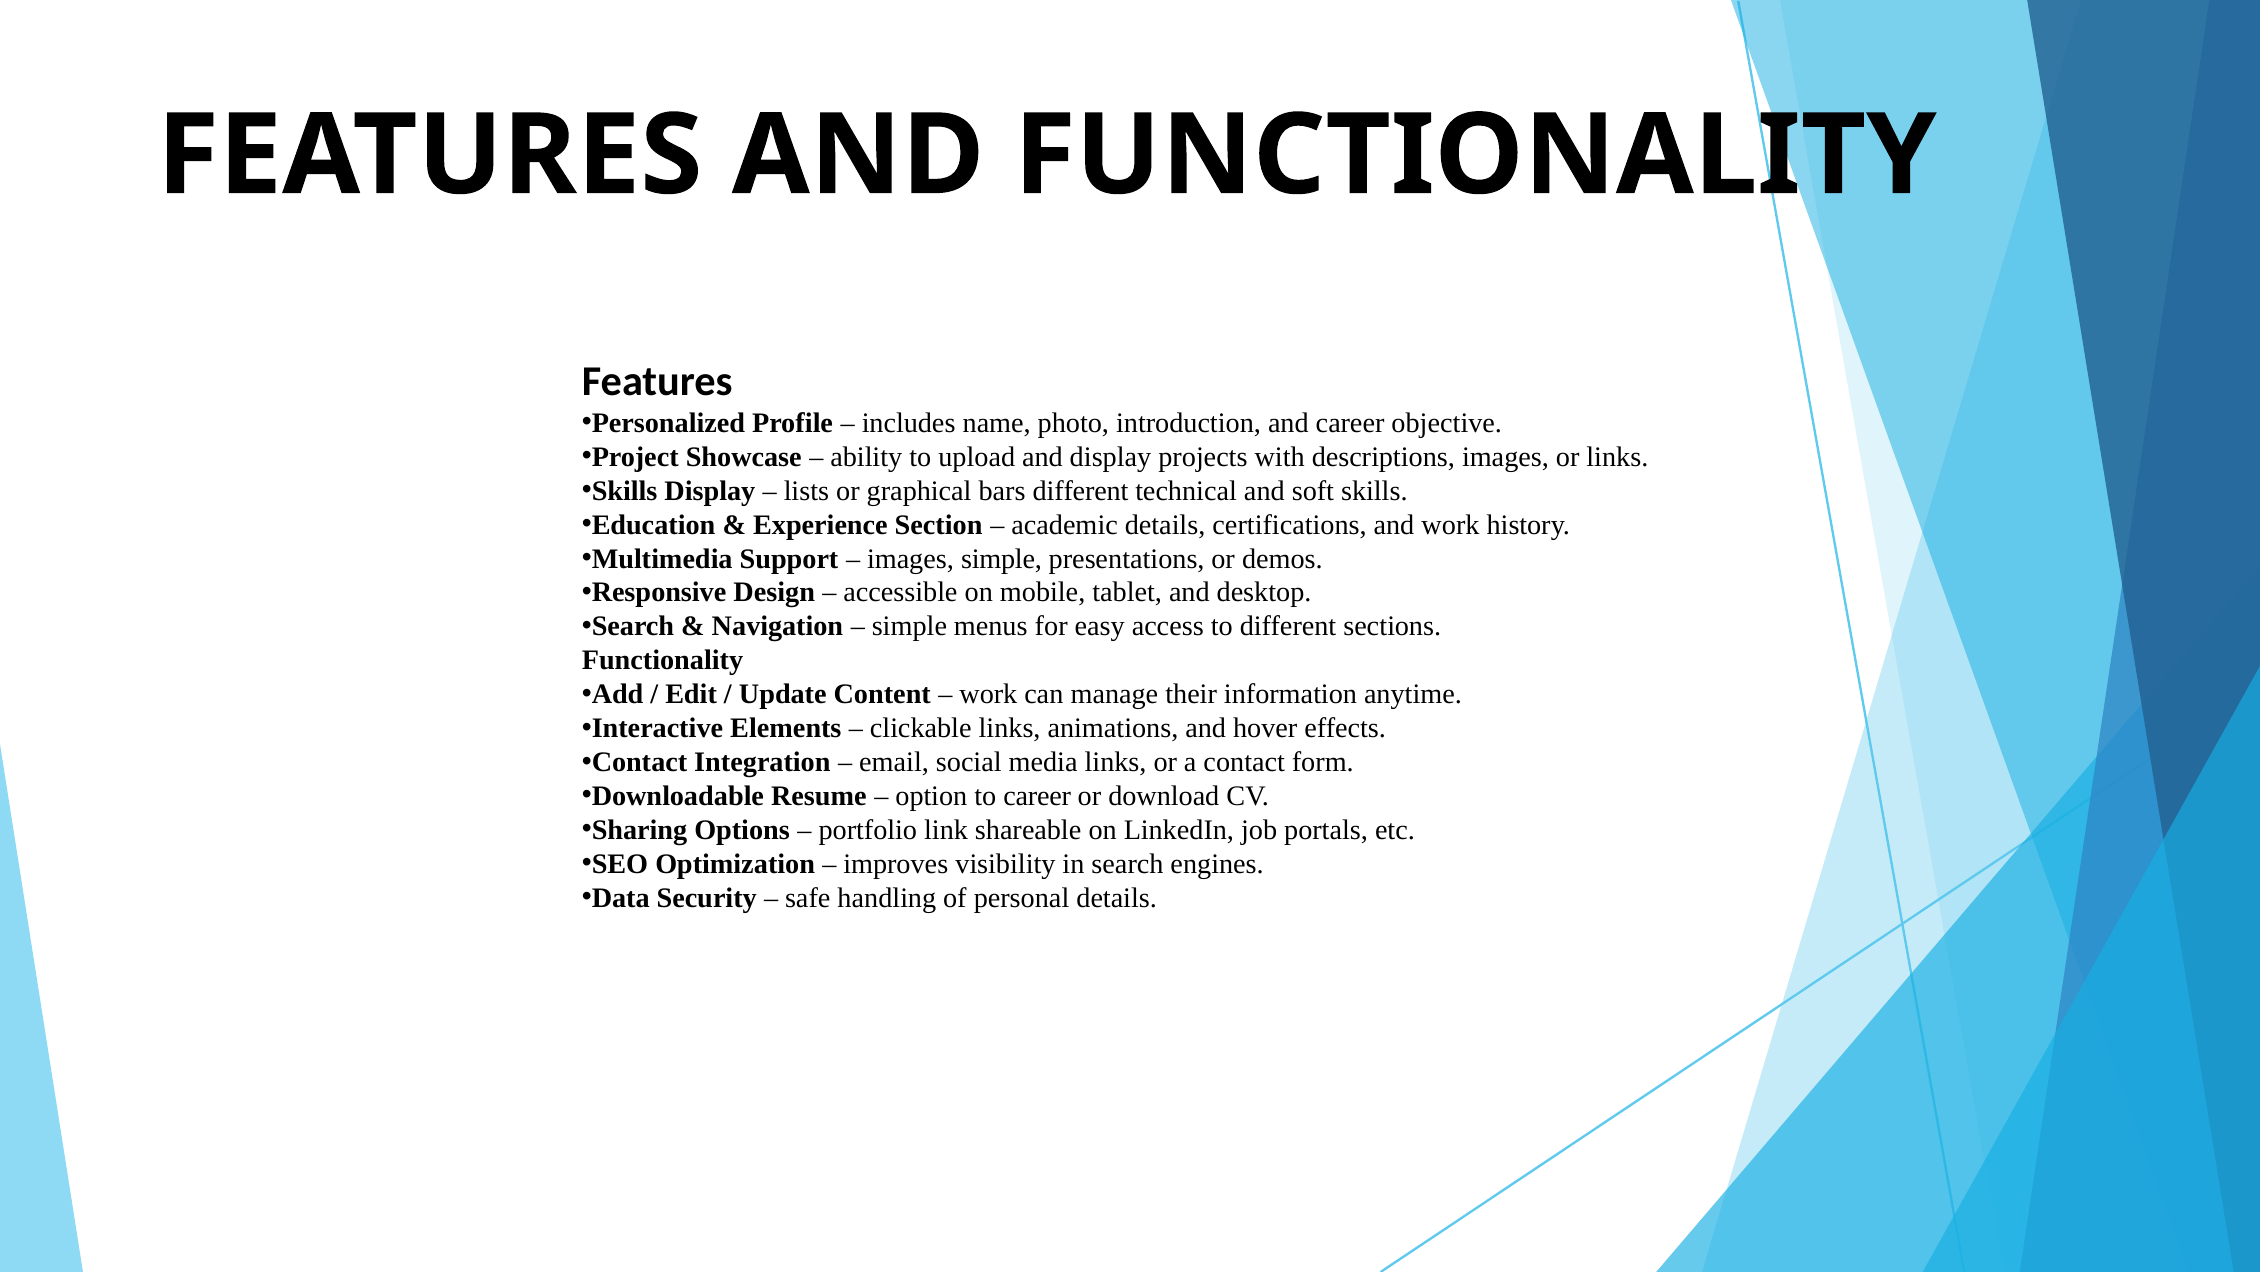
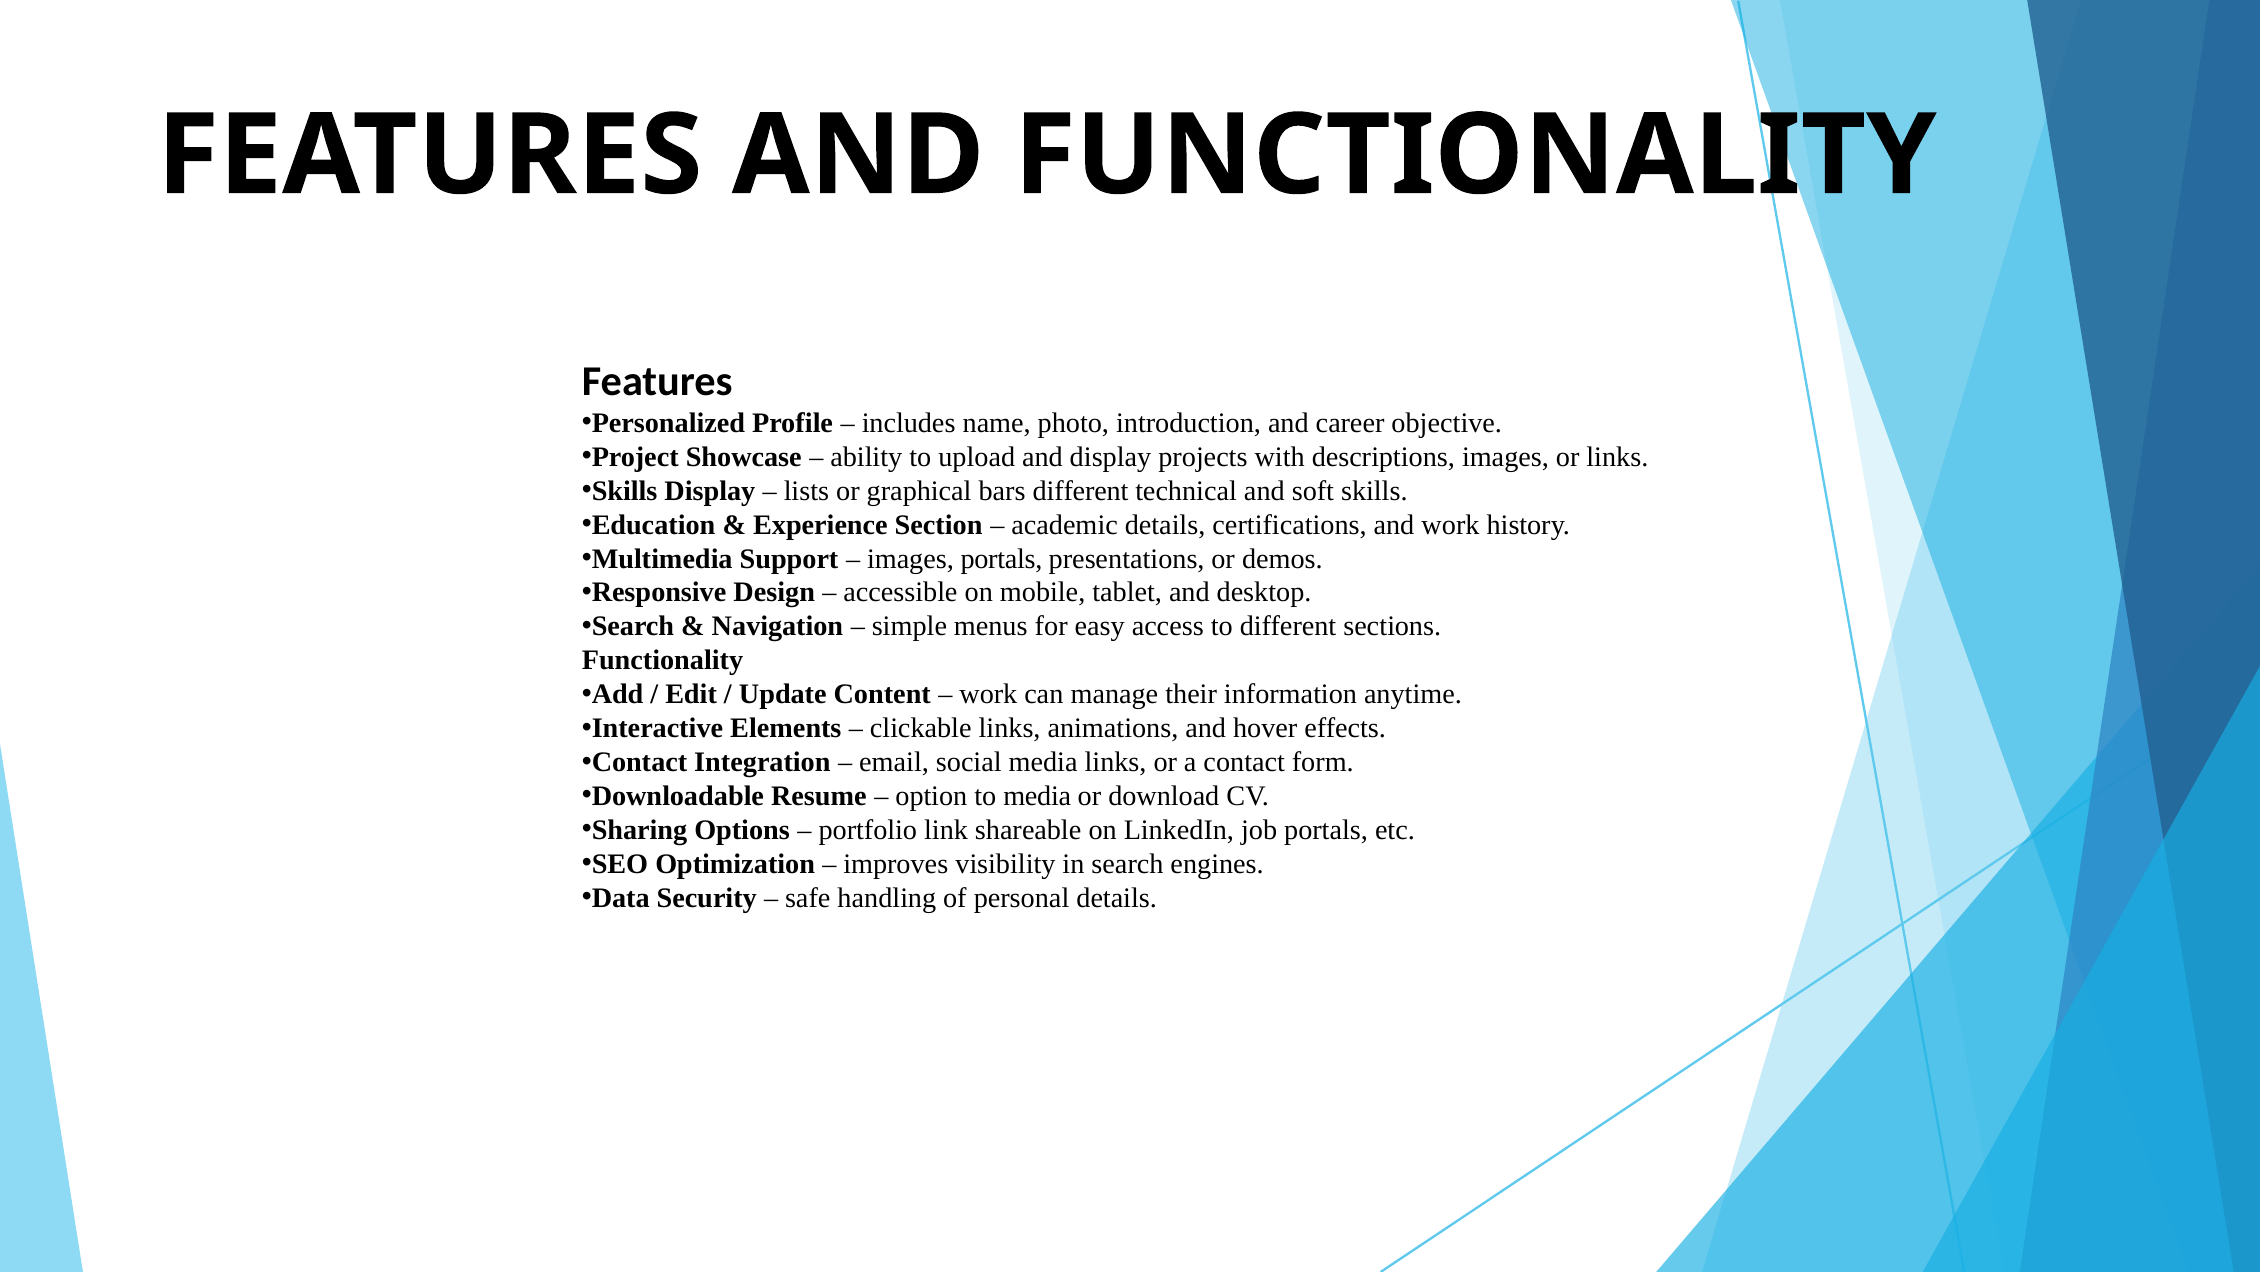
images simple: simple -> portals
to career: career -> media
